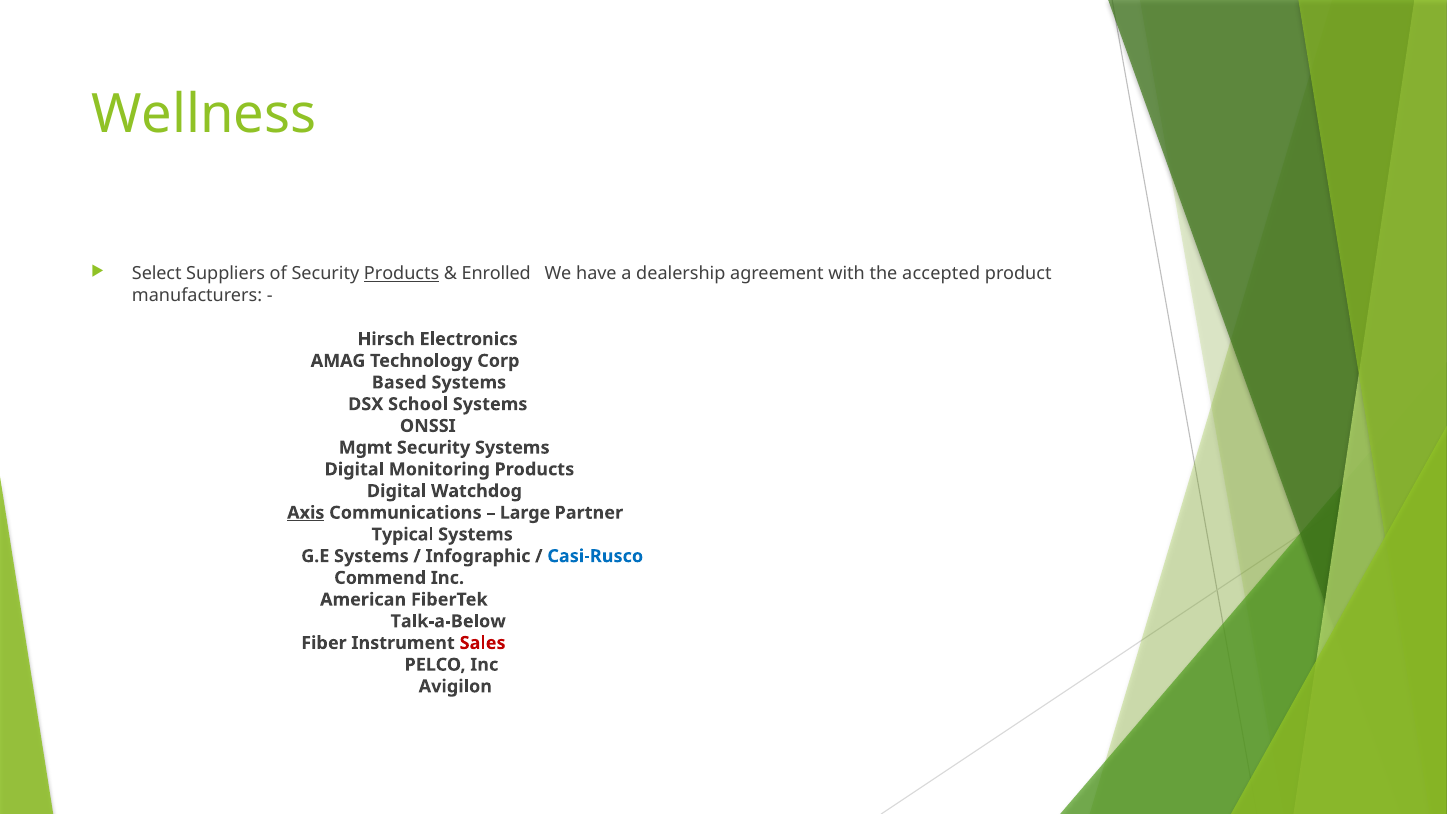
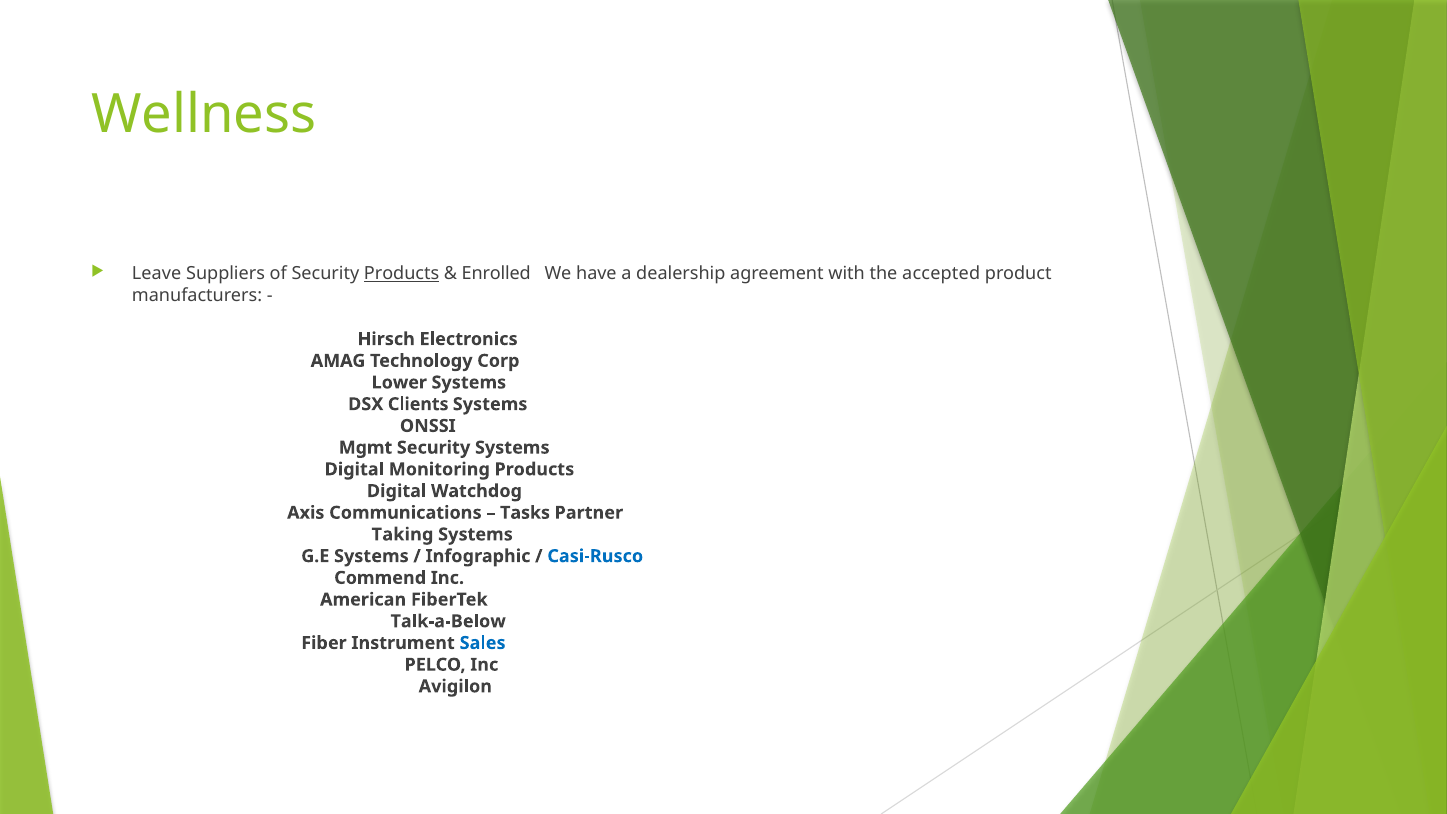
Select: Select -> Leave
Based: Based -> Lower
School: School -> Clients
Axis underline: present -> none
Large: Large -> Tasks
Typical: Typical -> Taking
Sales colour: red -> blue
